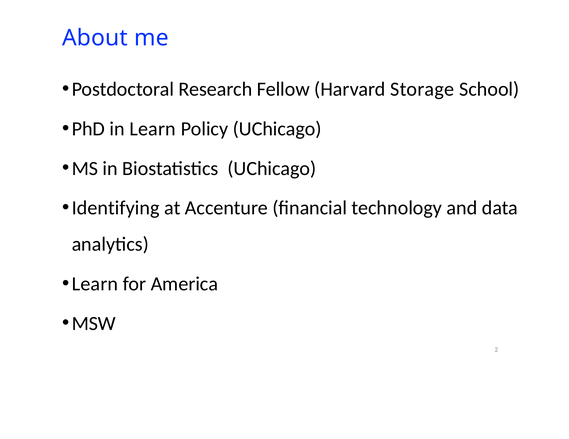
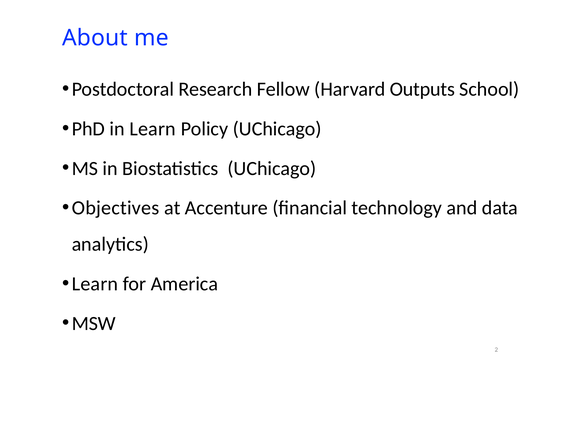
Storage: Storage -> Outputs
Identifying: Identifying -> Objectives
